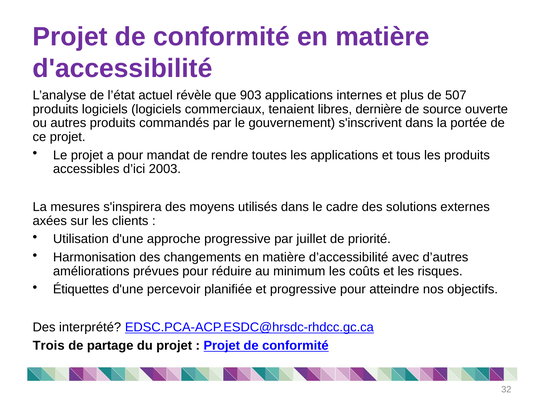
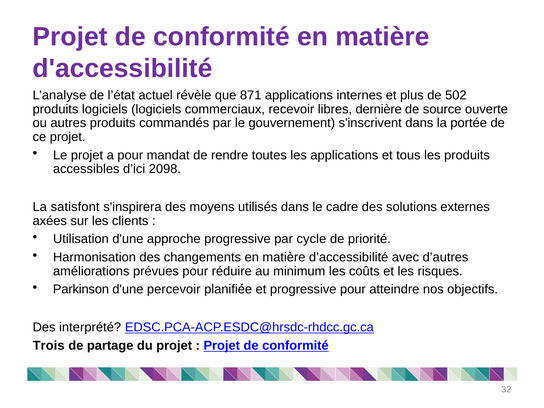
903: 903 -> 871
507: 507 -> 502
tenaient: tenaient -> recevoir
2003: 2003 -> 2098
mesures: mesures -> satisfont
juillet: juillet -> cycle
Étiquettes: Étiquettes -> Parkinson
